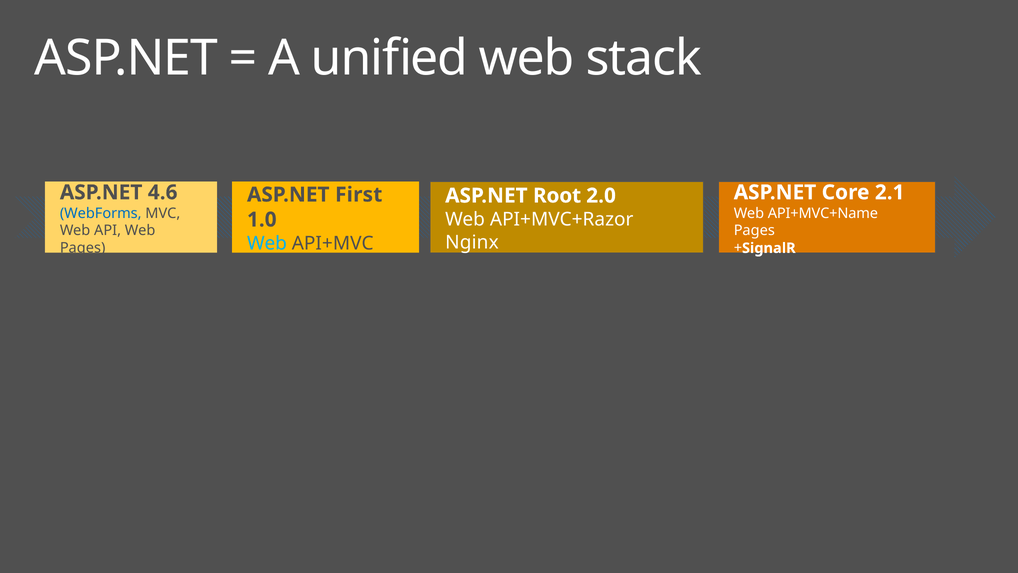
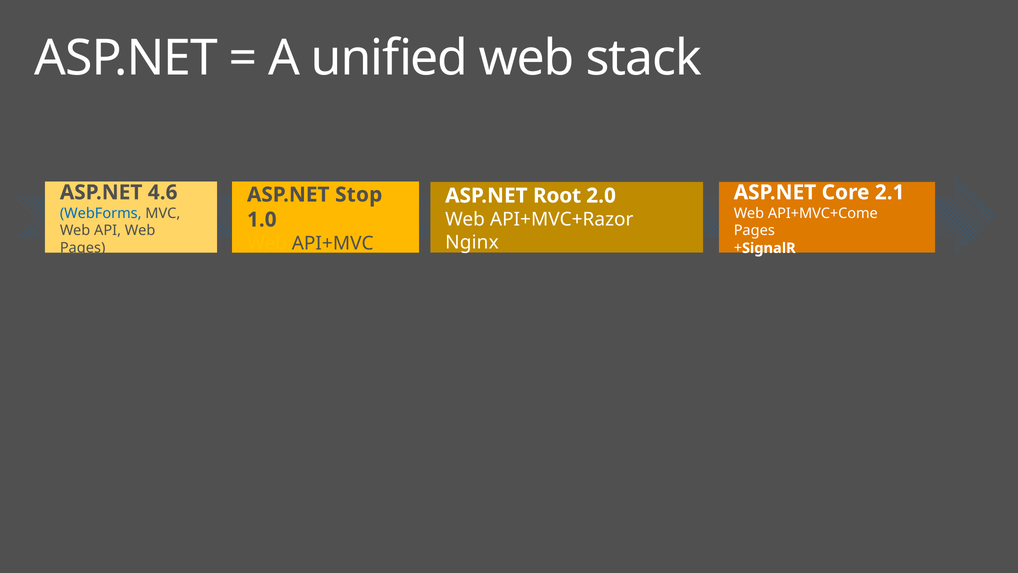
First: First -> Stop
API+MVC+Name: API+MVC+Name -> API+MVC+Come
Web at (267, 243) colour: light blue -> yellow
